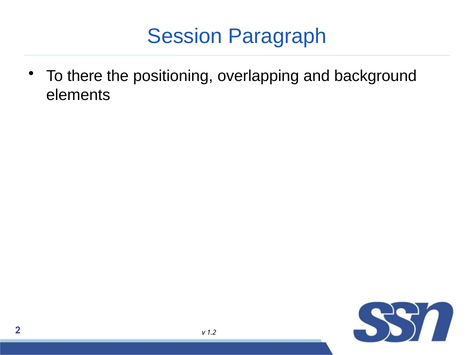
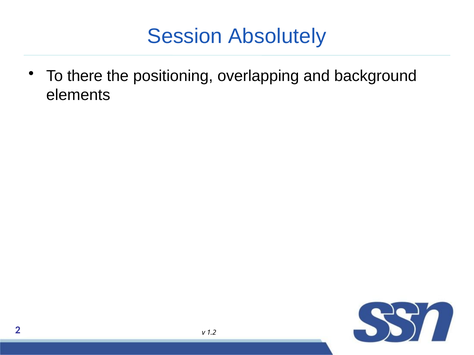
Paragraph: Paragraph -> Absolutely
